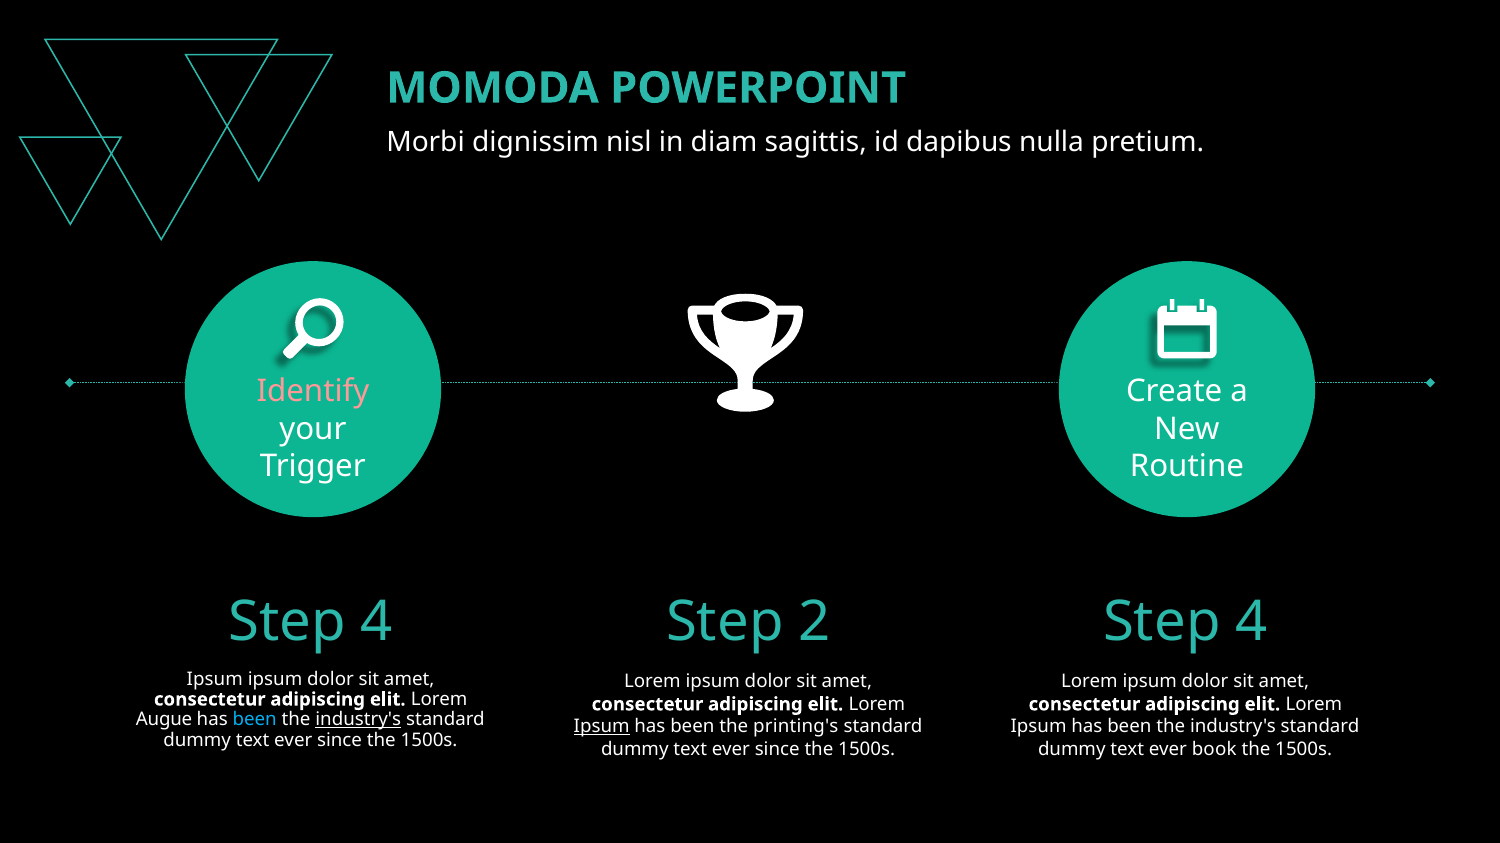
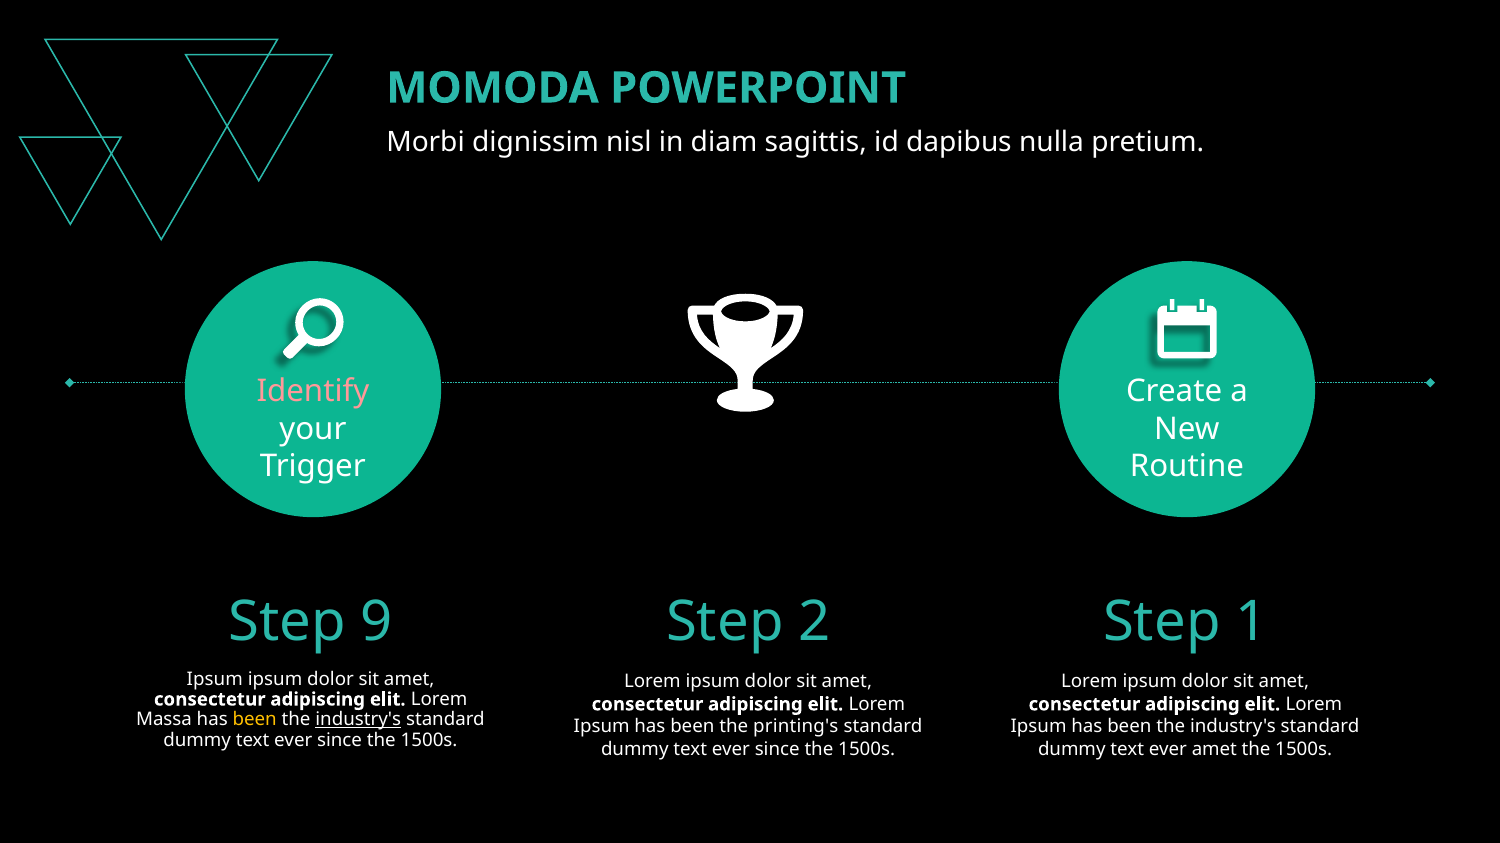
4 at (377, 623): 4 -> 9
4 at (1251, 623): 4 -> 1
Augue: Augue -> Massa
been at (255, 720) colour: light blue -> yellow
Ipsum at (602, 727) underline: present -> none
ever book: book -> amet
